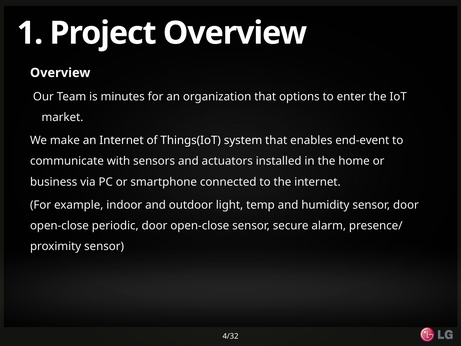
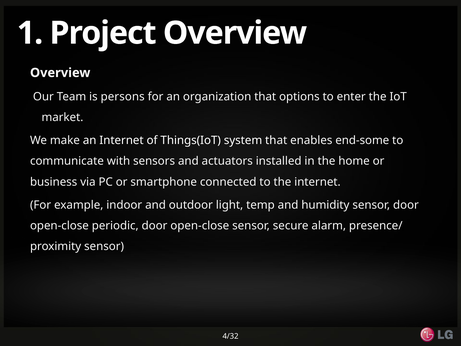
minutes: minutes -> persons
end-event: end-event -> end-some
